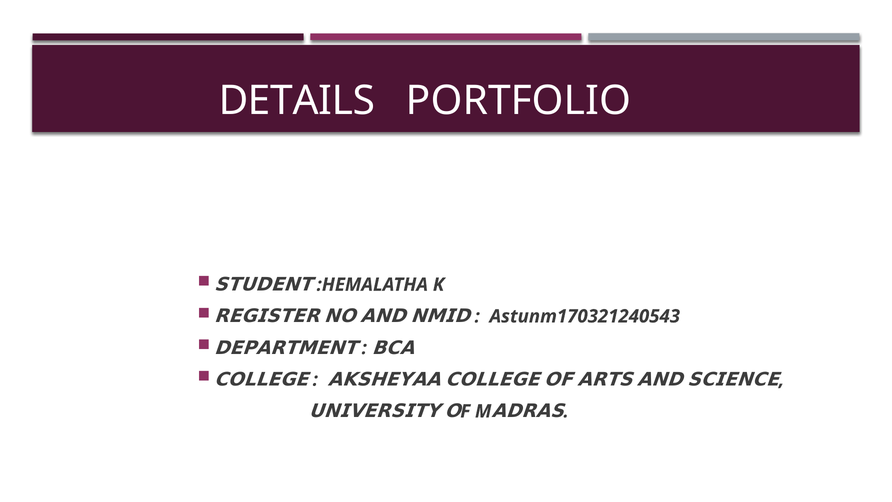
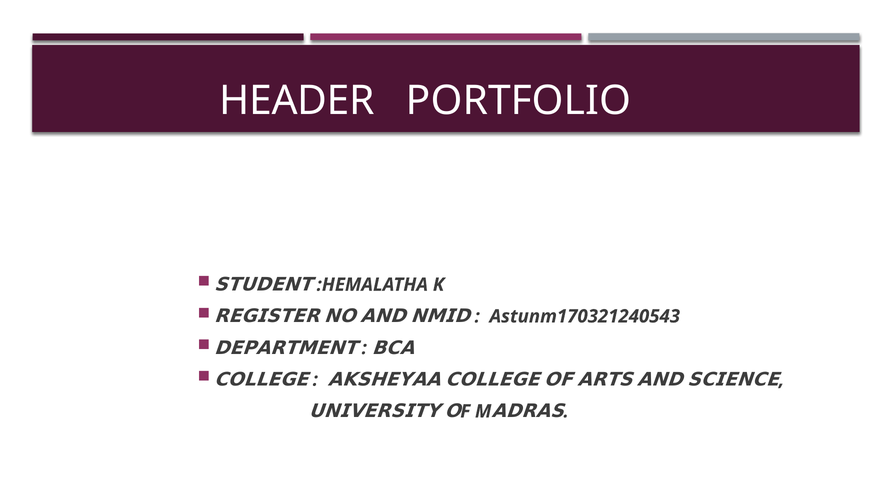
DETAILS: DETAILS -> HEADER
